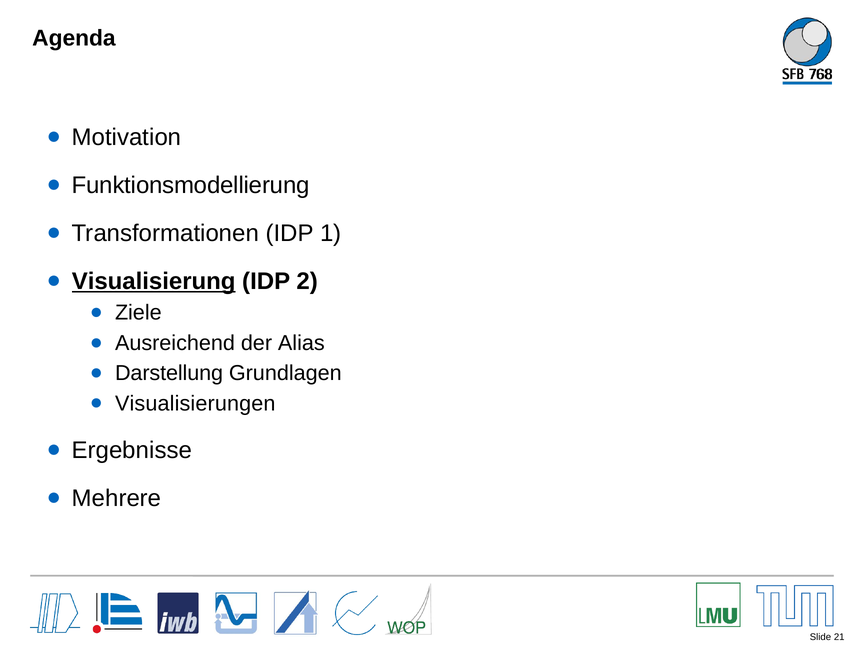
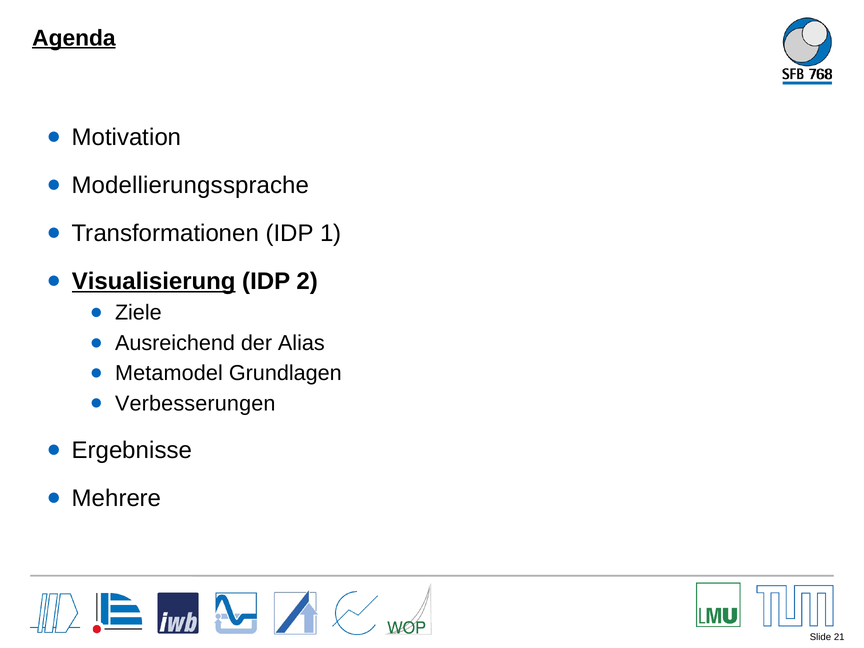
Agenda underline: none -> present
Funktionsmodellierung: Funktionsmodellierung -> Modellierungssprache
Darstellung: Darstellung -> Metamodel
Visualisierungen: Visualisierungen -> Verbesserungen
